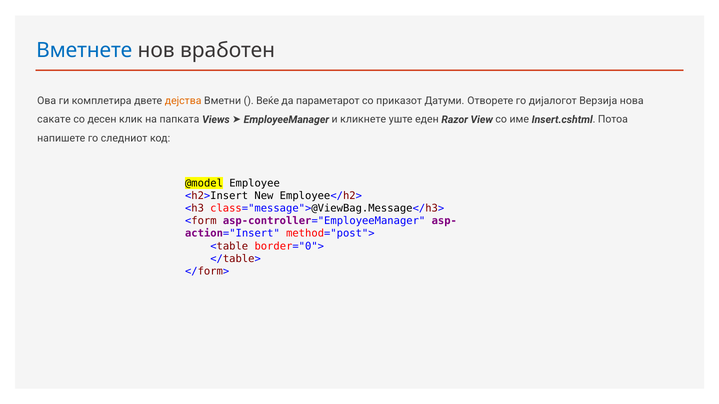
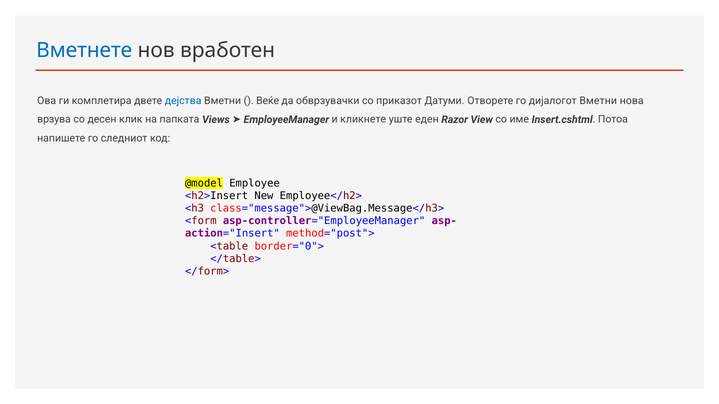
дејства colour: orange -> blue
параметарот: параметарот -> обврзувачки
дијалогот Верзија: Верзија -> Вметни
сакате: сакате -> врзува
